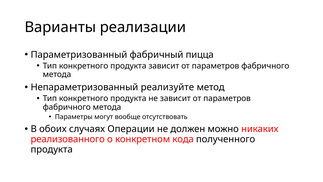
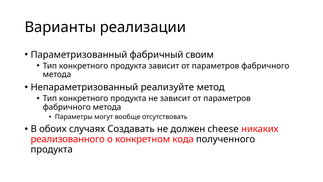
пицца: пицца -> своим
Операции: Операции -> Создавать
можно: можно -> cheese
